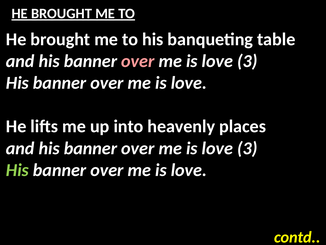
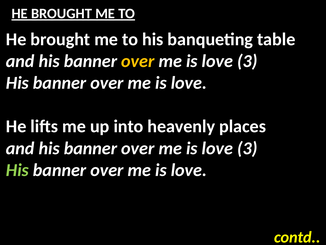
over at (138, 61) colour: pink -> yellow
